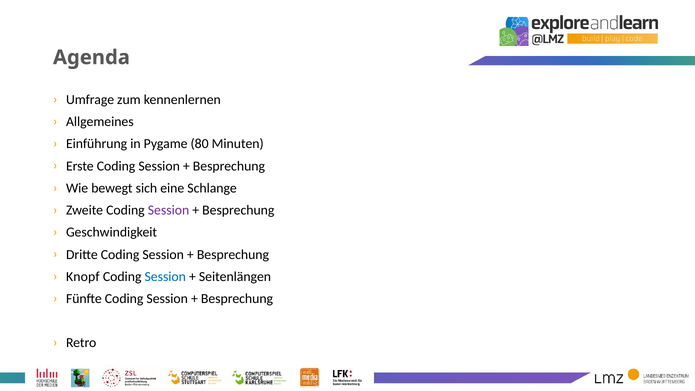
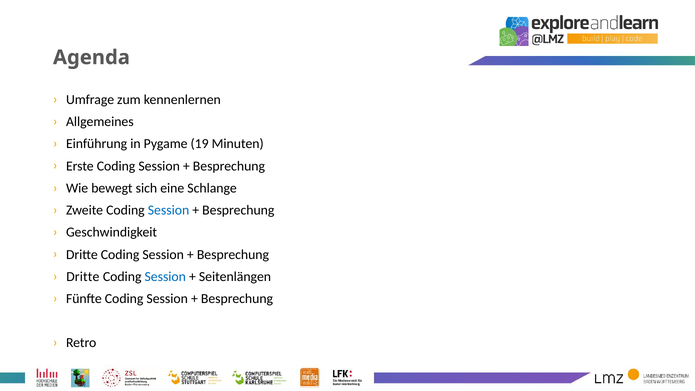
80: 80 -> 19
Session at (169, 210) colour: purple -> blue
Knopf at (83, 277): Knopf -> Dritte
